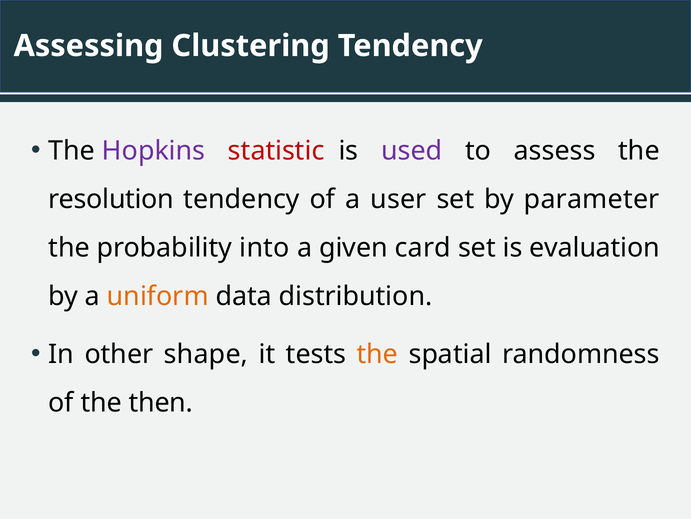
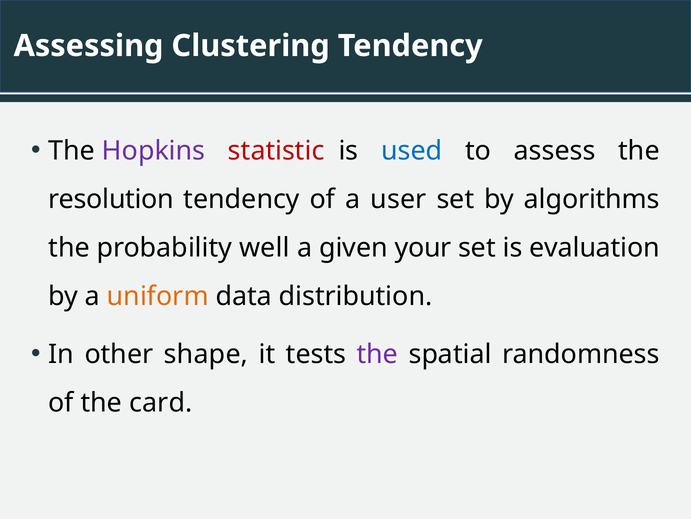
used colour: purple -> blue
parameter: parameter -> algorithms
into: into -> well
card: card -> your
the at (377, 354) colour: orange -> purple
then: then -> card
